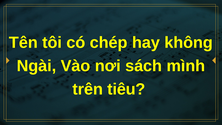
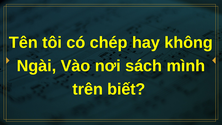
tiêu: tiêu -> biết
